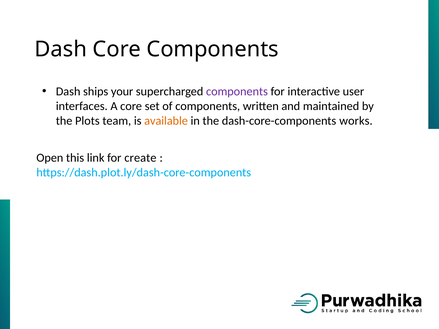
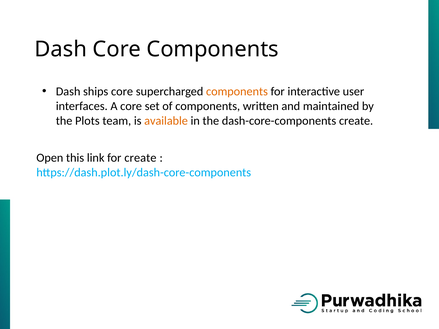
ships your: your -> core
components at (237, 91) colour: purple -> orange
dash-core-components works: works -> create
